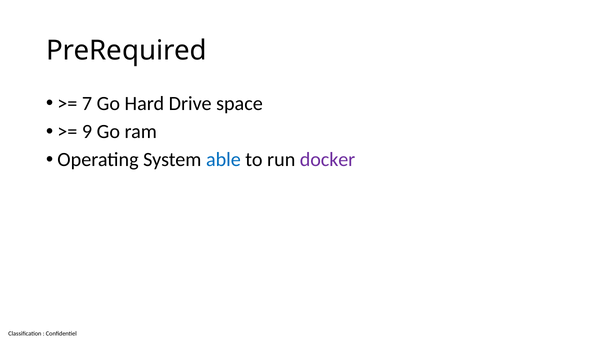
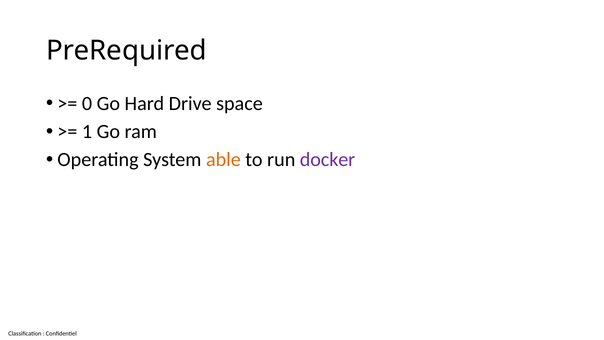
7: 7 -> 0
9: 9 -> 1
able colour: blue -> orange
